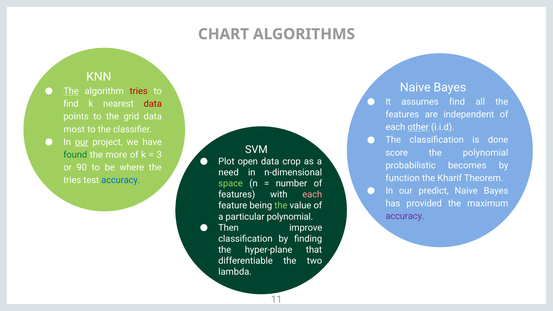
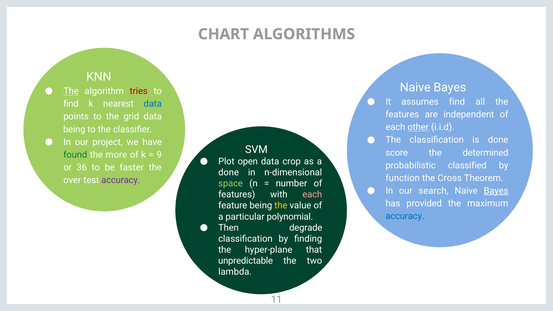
data at (153, 104) colour: red -> blue
most at (74, 129): most -> being
our at (82, 142) underline: present -> none
the polynomial: polynomial -> determined
3: 3 -> 9
becomes: becomes -> classified
90: 90 -> 36
where: where -> faster
need at (229, 172): need -> done
Kharif: Kharif -> Cross
tries at (72, 180): tries -> over
accuracy at (121, 180) colour: blue -> purple
predict: predict -> search
Bayes at (496, 191) underline: none -> present
the at (281, 206) colour: light green -> yellow
accuracy at (405, 216) colour: purple -> blue
improve: improve -> degrade
differentiable: differentiable -> unpredictable
